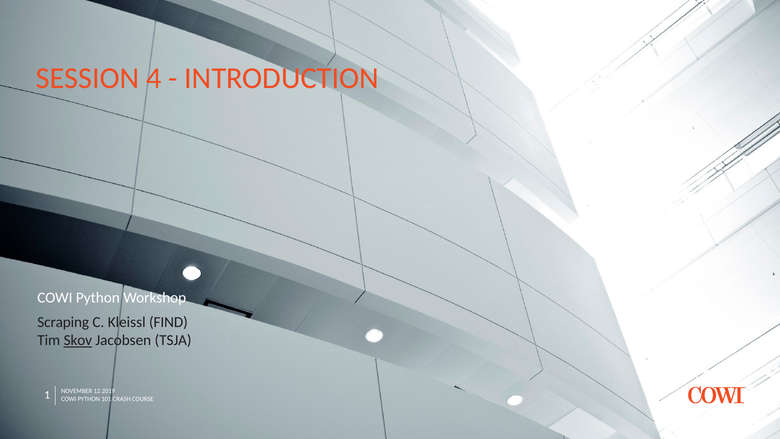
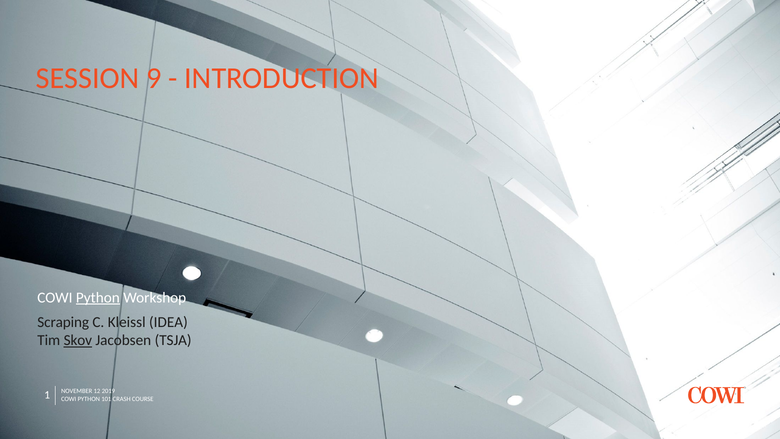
4: 4 -> 9
Python at (98, 297) underline: none -> present
FIND: FIND -> IDEA
